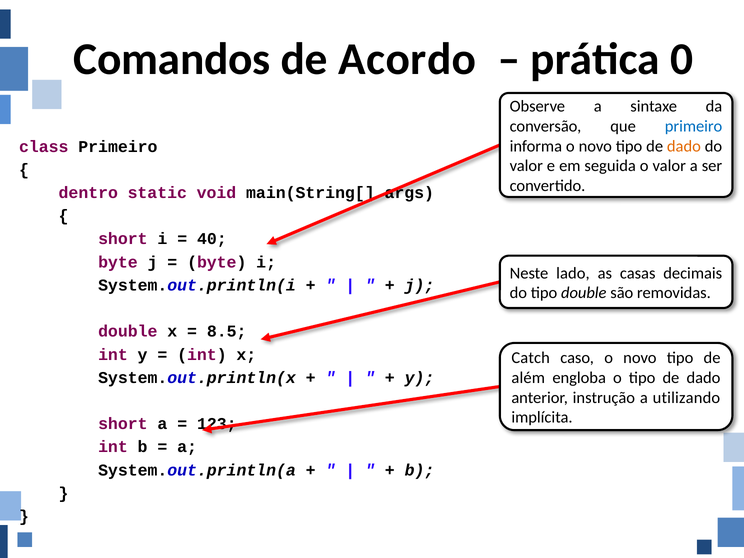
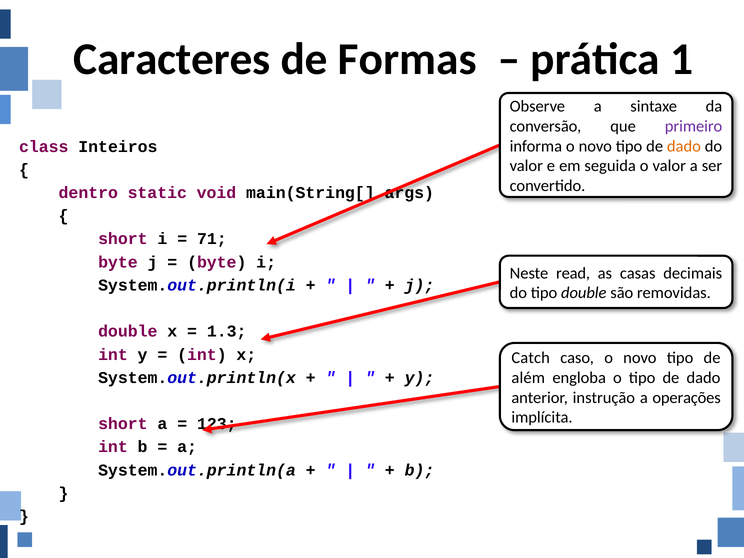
Comandos: Comandos -> Caracteres
Acordo: Acordo -> Formas
0: 0 -> 1
primeiro at (694, 126) colour: blue -> purple
class Primeiro: Primeiro -> Inteiros
40: 40 -> 71
lado: lado -> read
8.5: 8.5 -> 1.3
utilizando: utilizando -> operações
